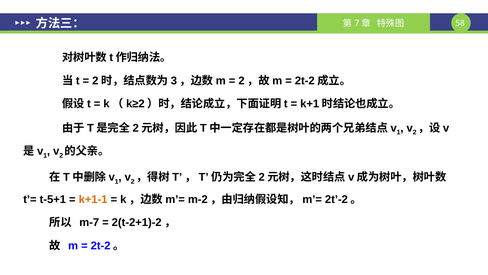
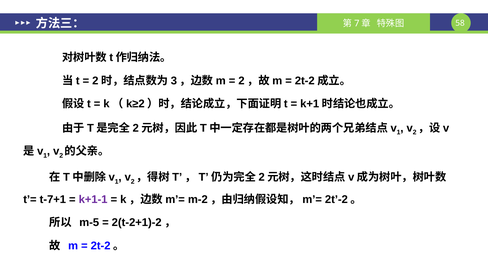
t-5+1: t-5+1 -> t-7+1
k+1-1 colour: orange -> purple
m-7: m-7 -> m-5
